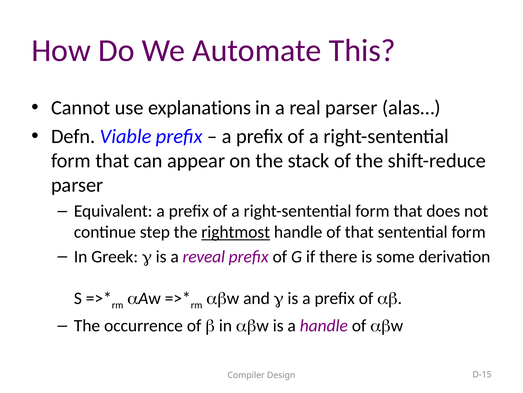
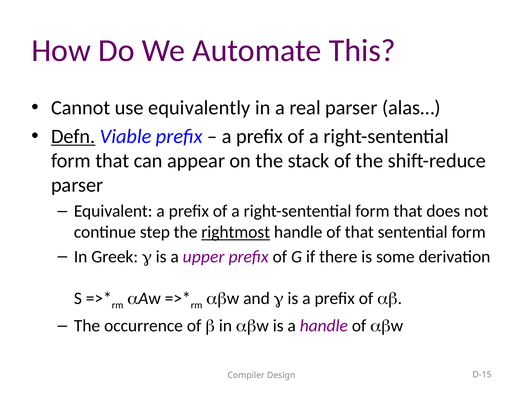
explanations: explanations -> equivalently
Defn underline: none -> present
reveal: reveal -> upper
